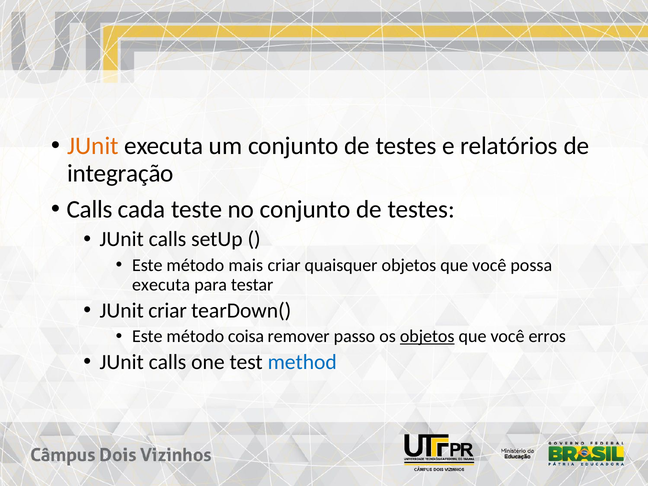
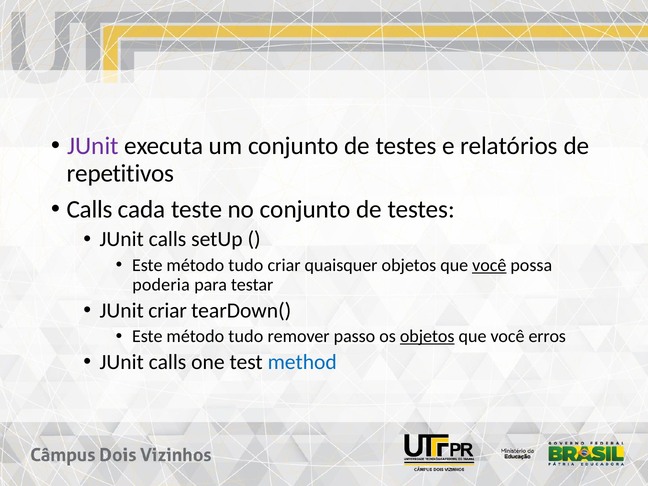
JUnit at (93, 146) colour: orange -> purple
integração: integração -> repetitivos
mais at (246, 265): mais -> tudo
você at (489, 265) underline: none -> present
executa at (161, 285): executa -> poderia
coisa at (246, 336): coisa -> tudo
